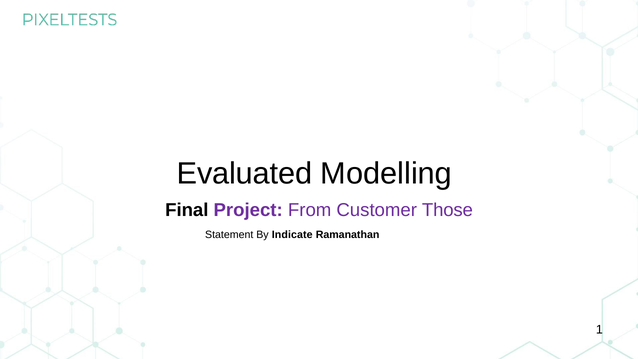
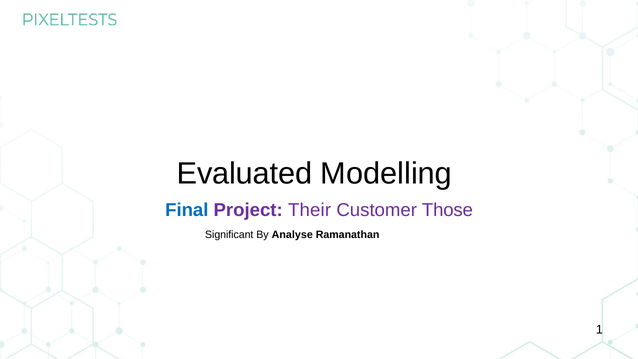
Final colour: black -> blue
From: From -> Their
Statement: Statement -> Significant
Indicate: Indicate -> Analyse
